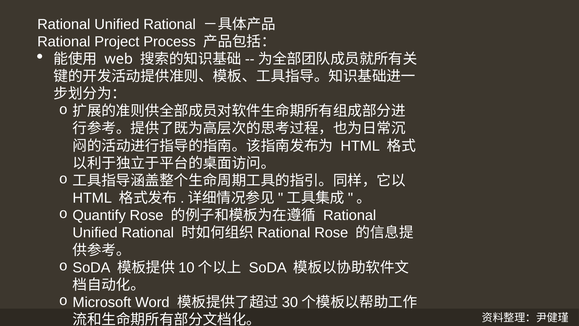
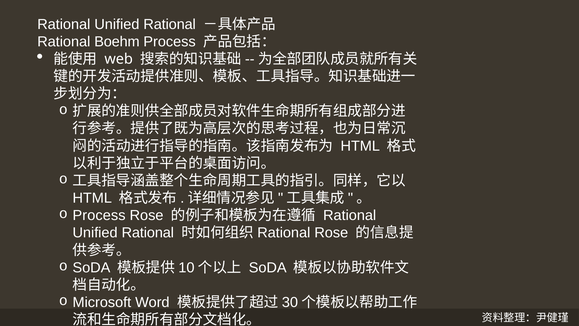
Project: Project -> Boehm
Quantify at (99, 215): Quantify -> Process
